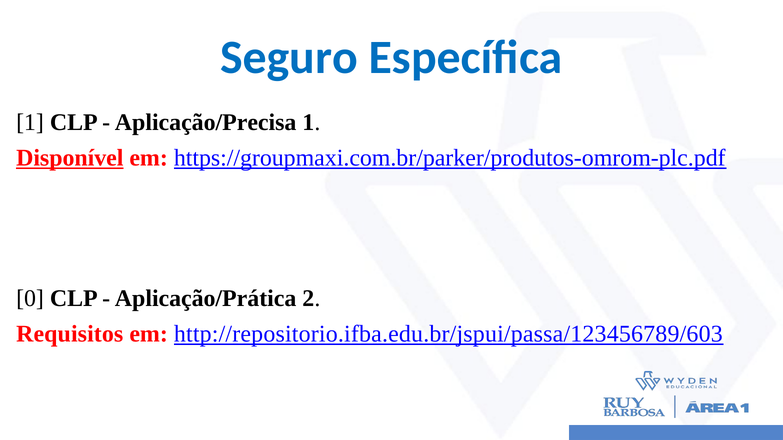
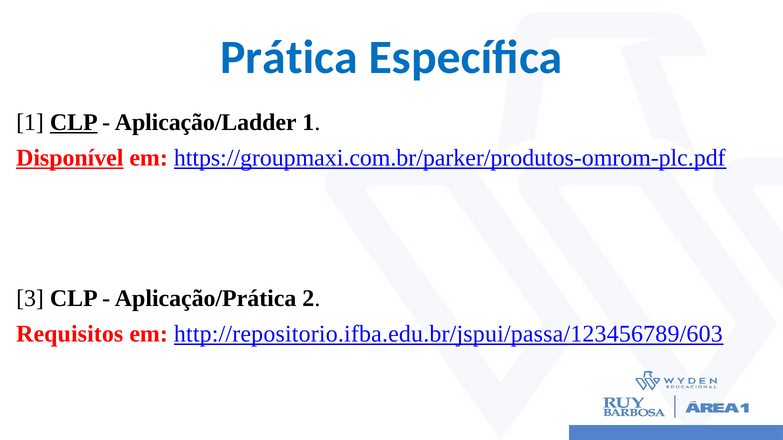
Seguro: Seguro -> Prática
CLP at (74, 123) underline: none -> present
Aplicação/Precisa: Aplicação/Precisa -> Aplicação/Ladder
0: 0 -> 3
